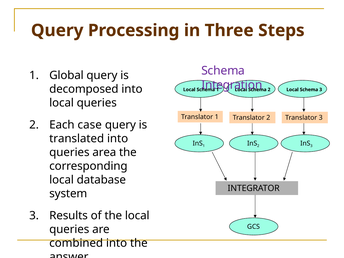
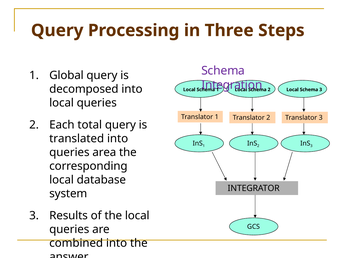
case: case -> total
